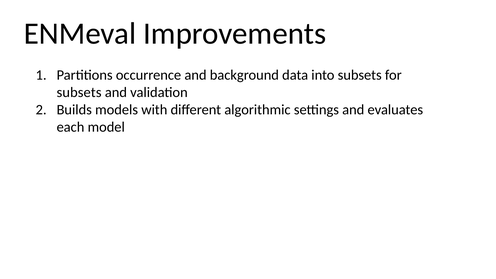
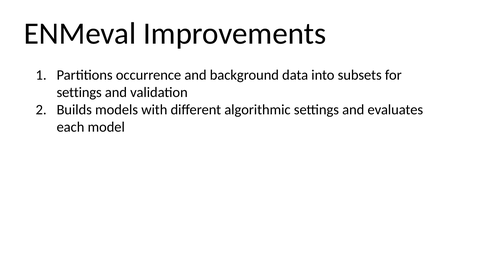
subsets at (79, 92): subsets -> settings
